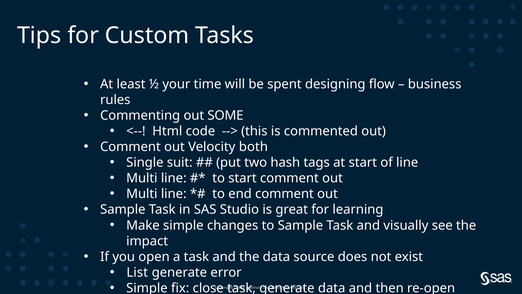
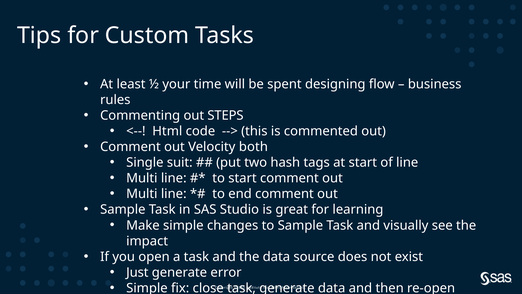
SOME: SOME -> STEPS
List: List -> Just
